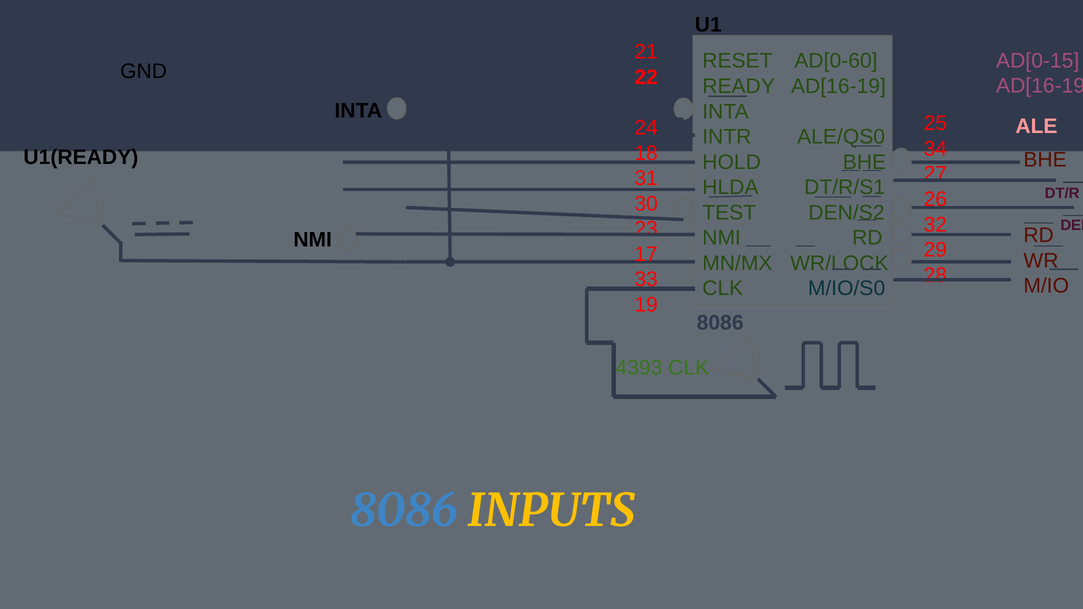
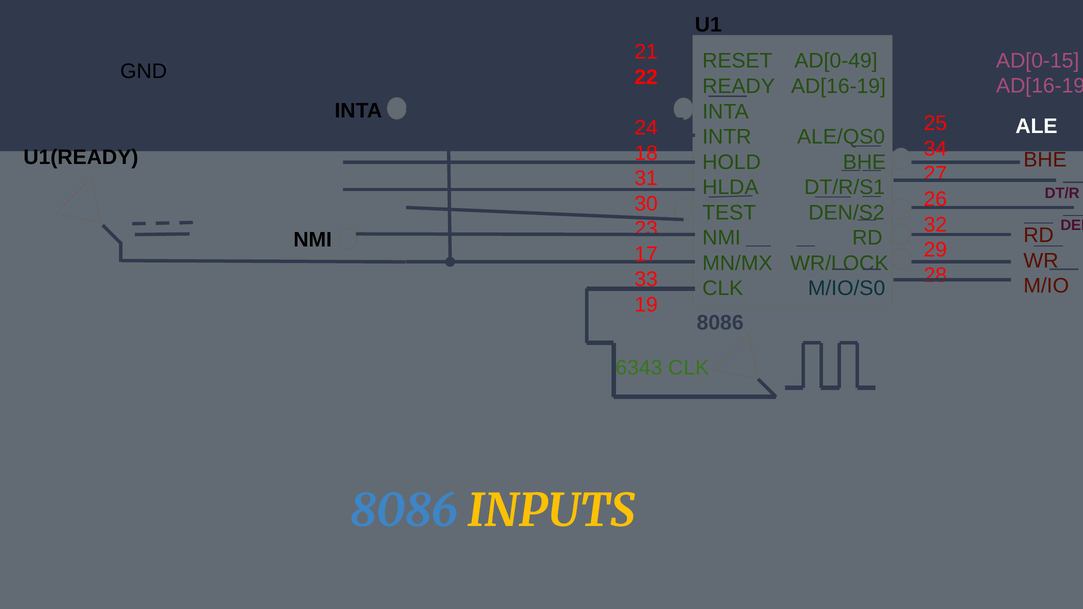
AD[0-60: AD[0-60 -> AD[0-49
ALE colour: pink -> white
4393: 4393 -> 6343
